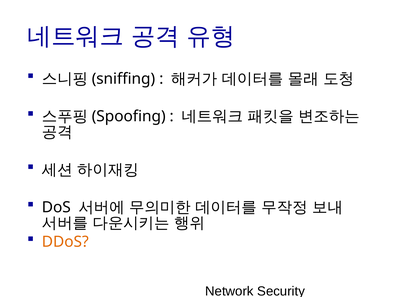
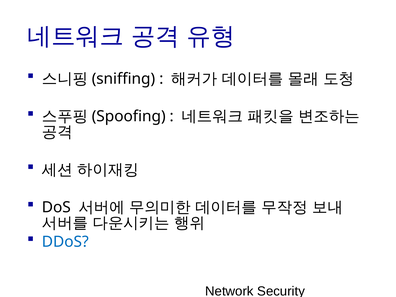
DDoS colour: orange -> blue
